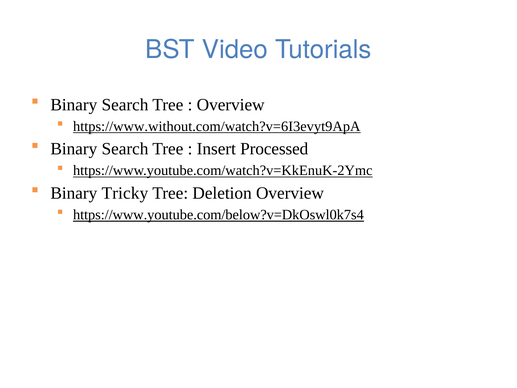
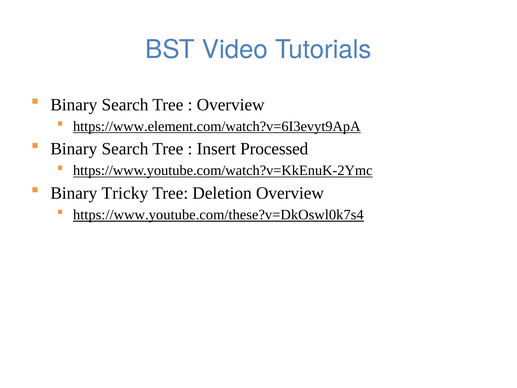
https://www.without.com/watch?v=6I3evyt9ApA: https://www.without.com/watch?v=6I3evyt9ApA -> https://www.element.com/watch?v=6I3evyt9ApA
https://www.youtube.com/below?v=DkOswl0k7s4: https://www.youtube.com/below?v=DkOswl0k7s4 -> https://www.youtube.com/these?v=DkOswl0k7s4
